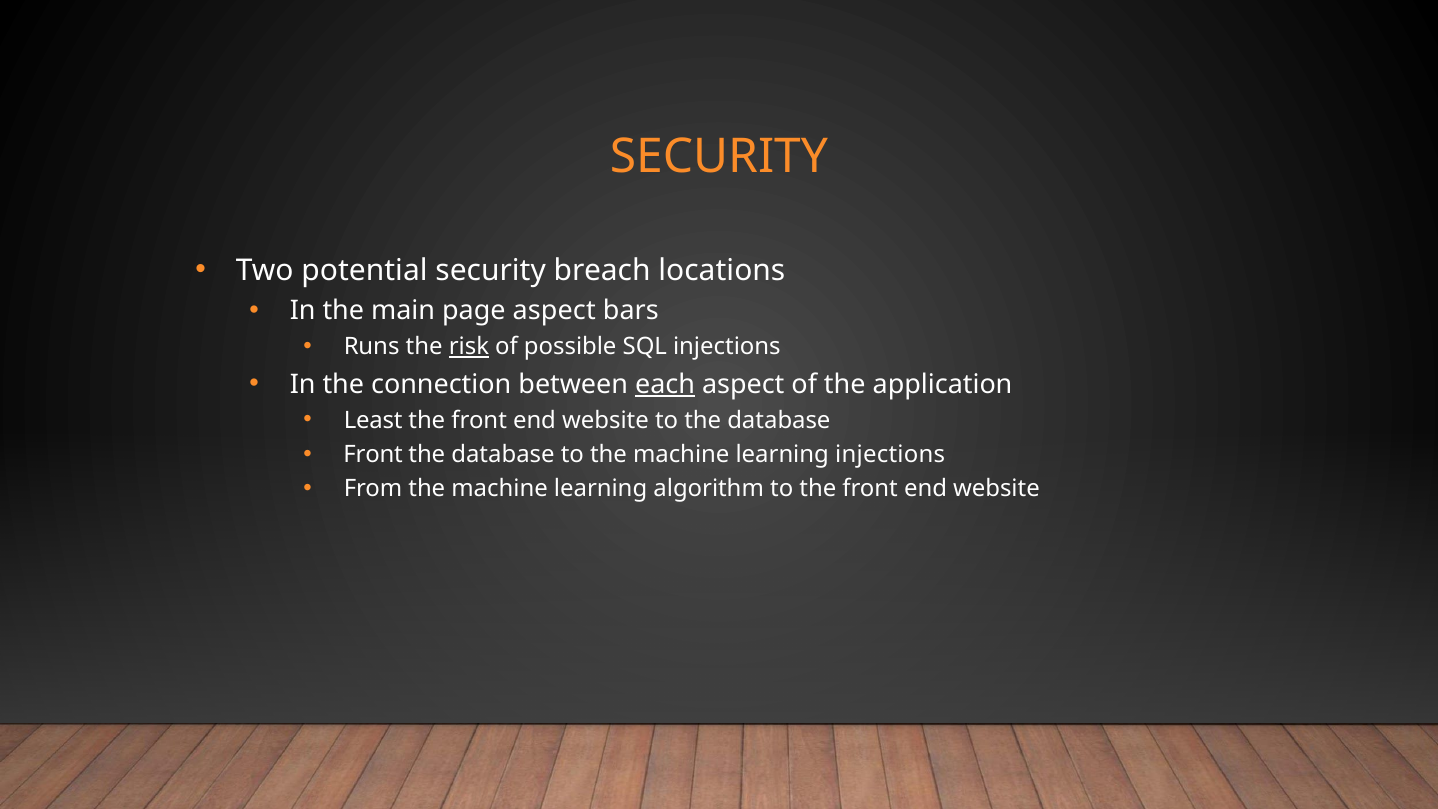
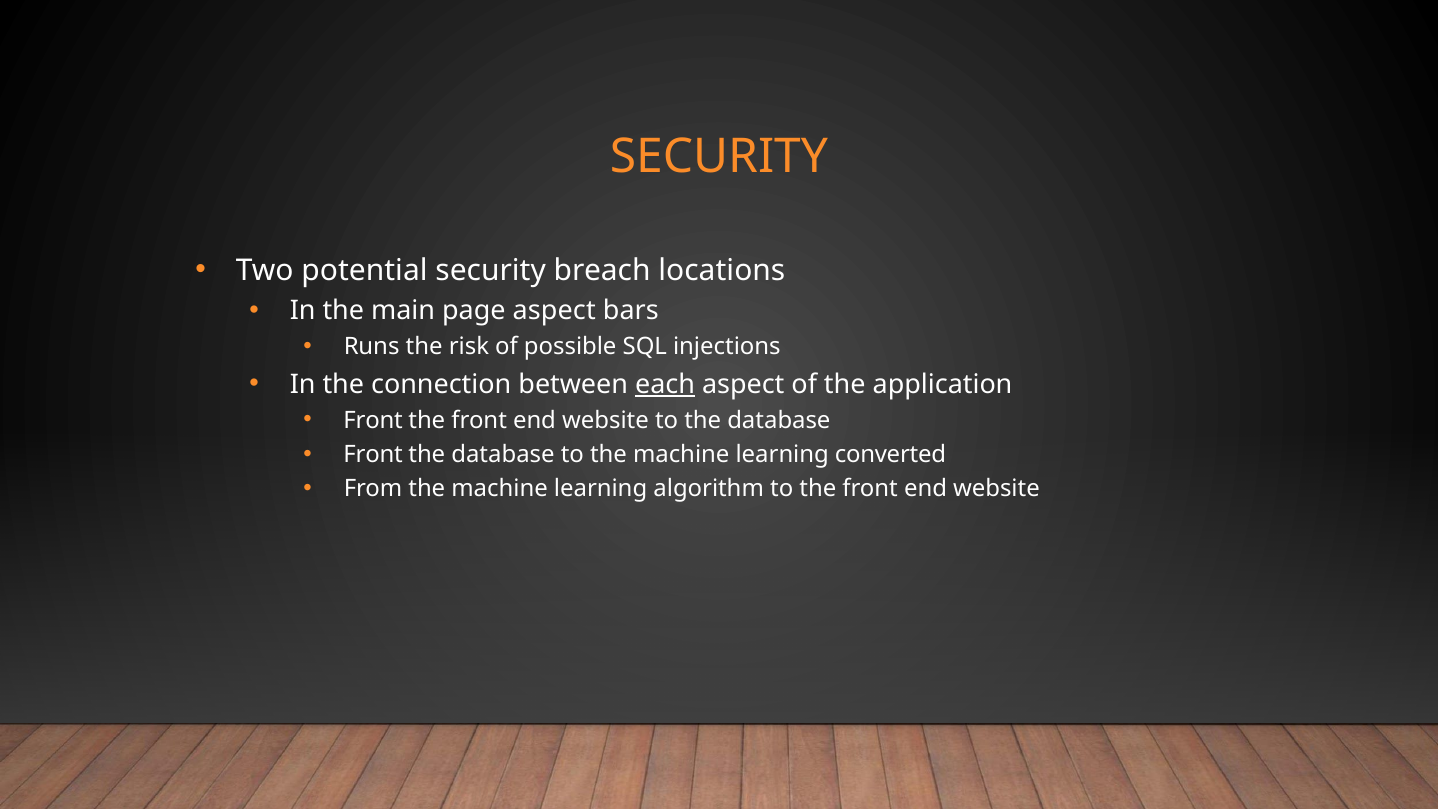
risk underline: present -> none
Least at (373, 420): Least -> Front
learning injections: injections -> converted
